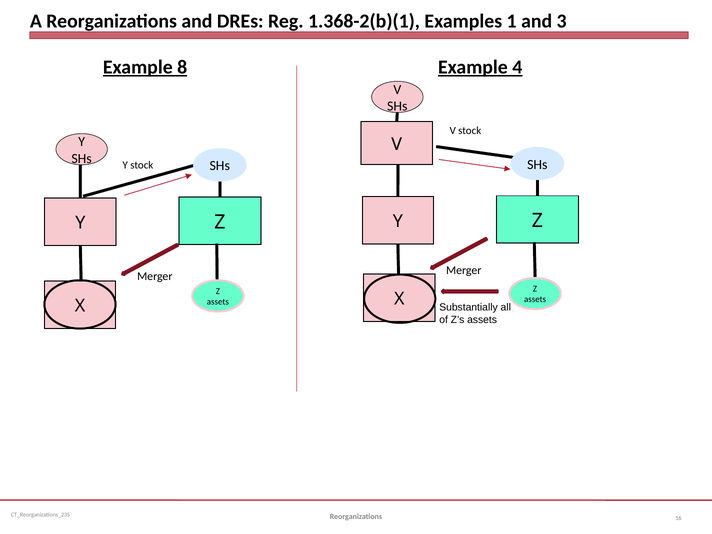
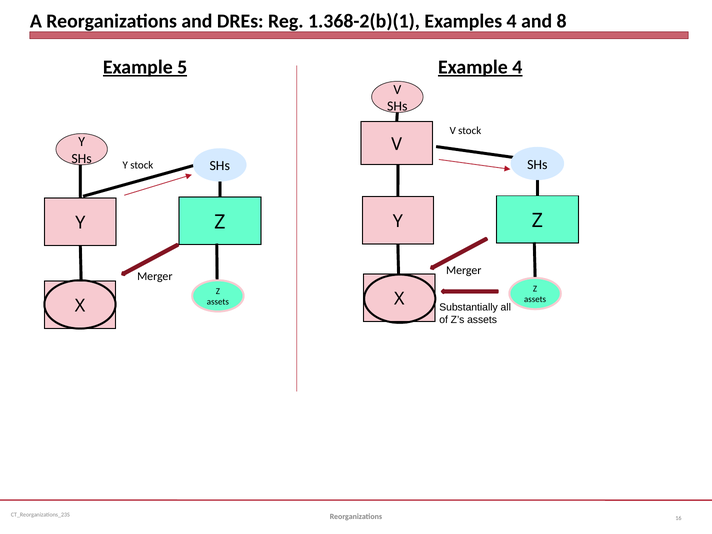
Examples 1: 1 -> 4
3: 3 -> 8
8: 8 -> 5
